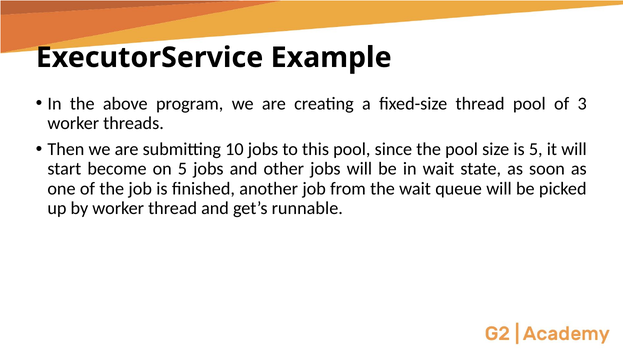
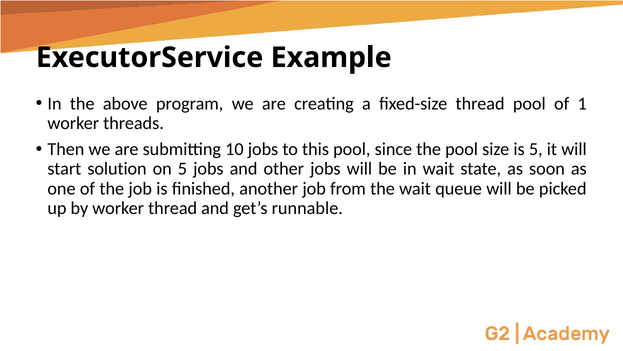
3: 3 -> 1
become: become -> solution
